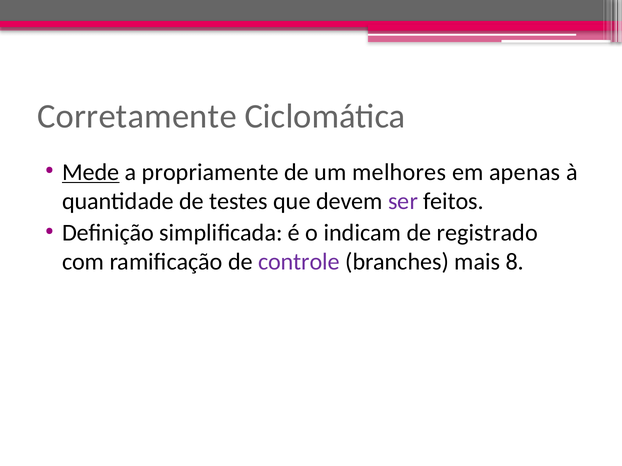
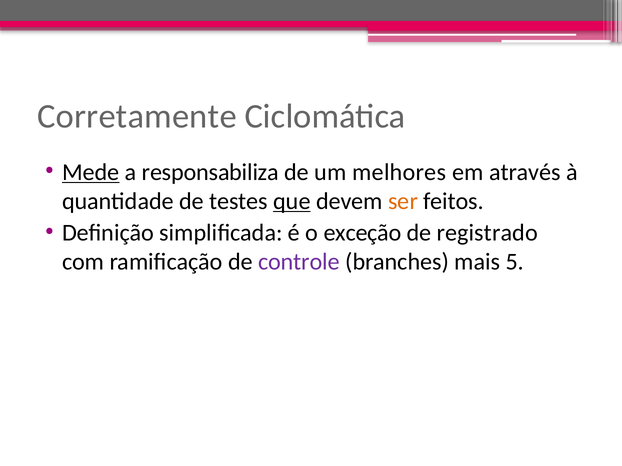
propriamente: propriamente -> responsabiliza
apenas: apenas -> através
que underline: none -> present
ser colour: purple -> orange
indicam: indicam -> exceção
8: 8 -> 5
